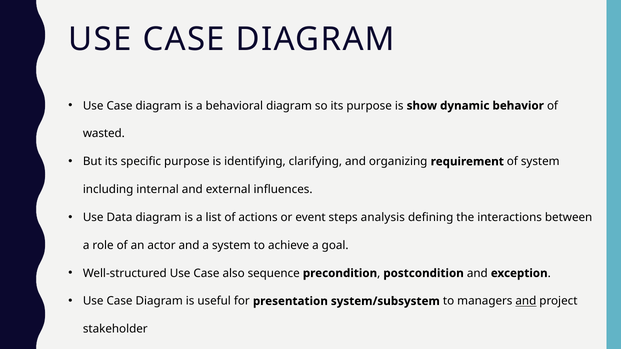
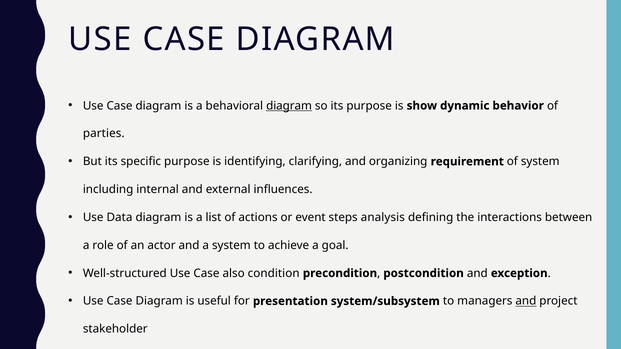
diagram at (289, 106) underline: none -> present
wasted: wasted -> parties
sequence: sequence -> condition
